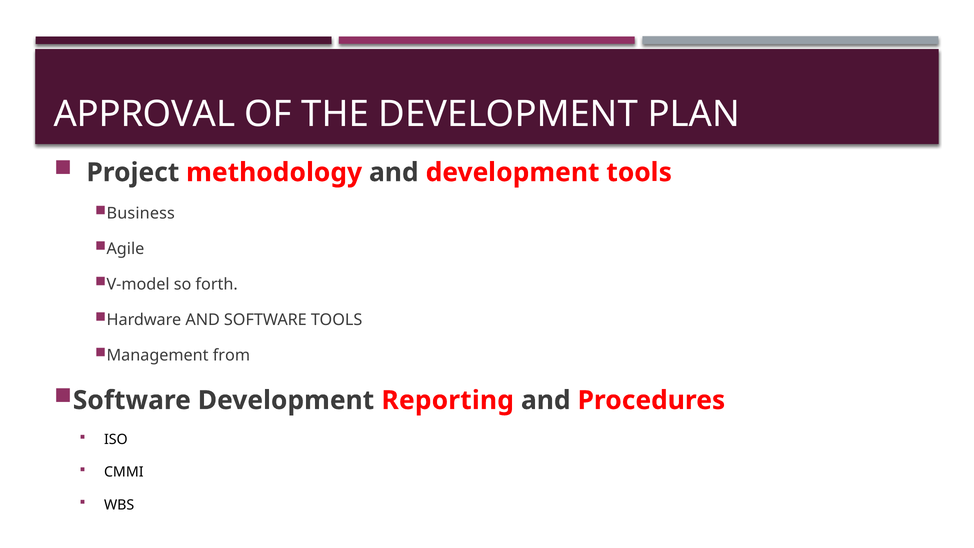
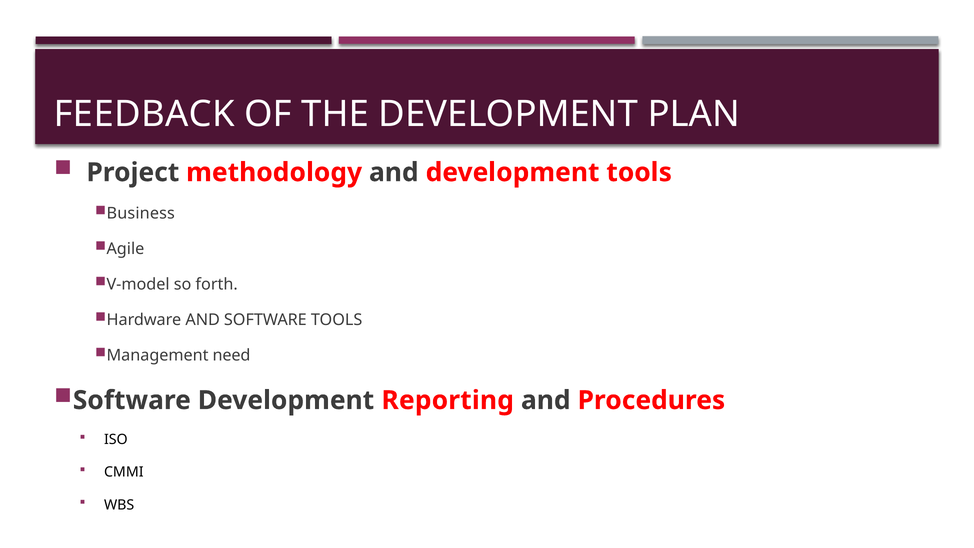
APPROVAL: APPROVAL -> FEEDBACK
from: from -> need
